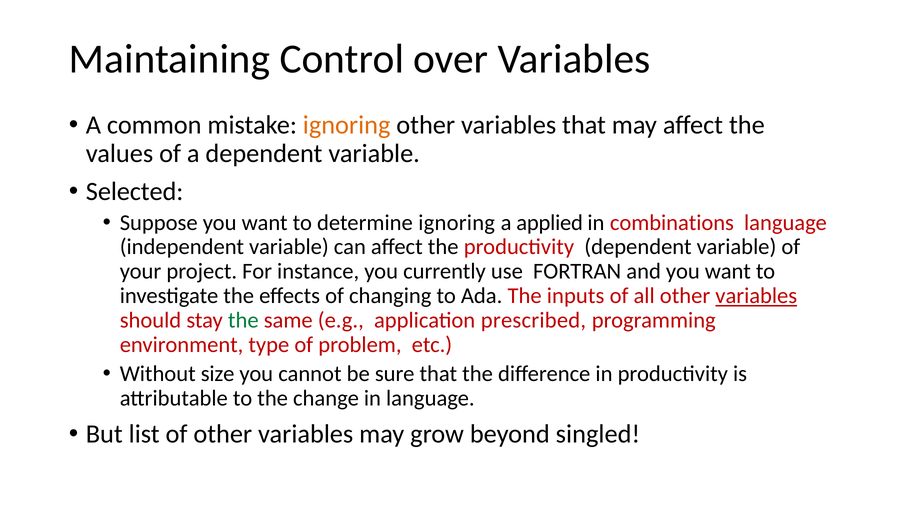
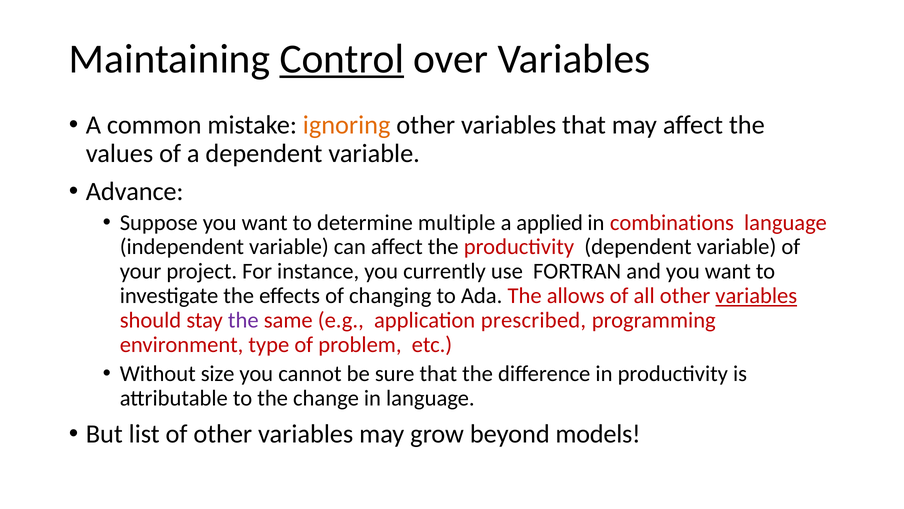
Control underline: none -> present
Selected: Selected -> Advance
determine ignoring: ignoring -> multiple
inputs: inputs -> allows
the at (243, 320) colour: green -> purple
singled: singled -> models
